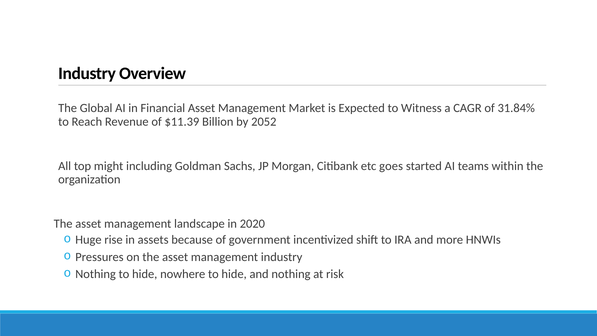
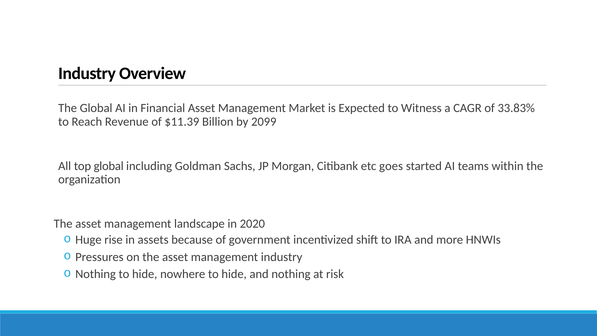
31.84%: 31.84% -> 33.83%
2052: 2052 -> 2099
top might: might -> global
